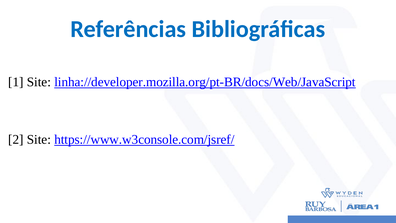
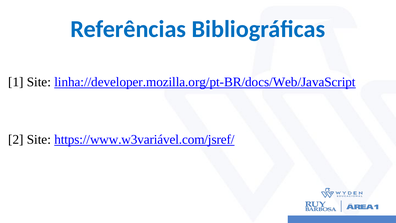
https://www.w3console.com/jsref/: https://www.w3console.com/jsref/ -> https://www.w3variável.com/jsref/
